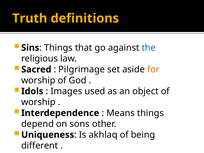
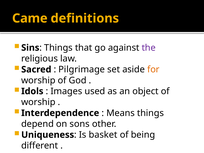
Truth: Truth -> Came
the colour: blue -> purple
akhlaq: akhlaq -> basket
